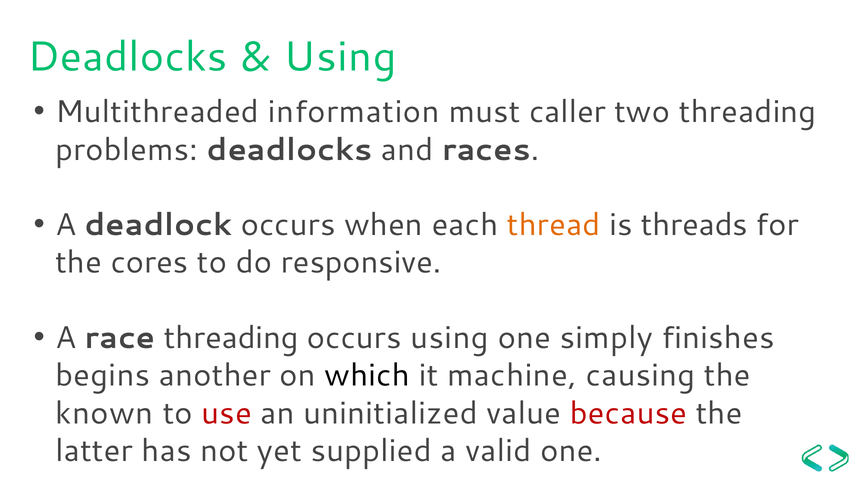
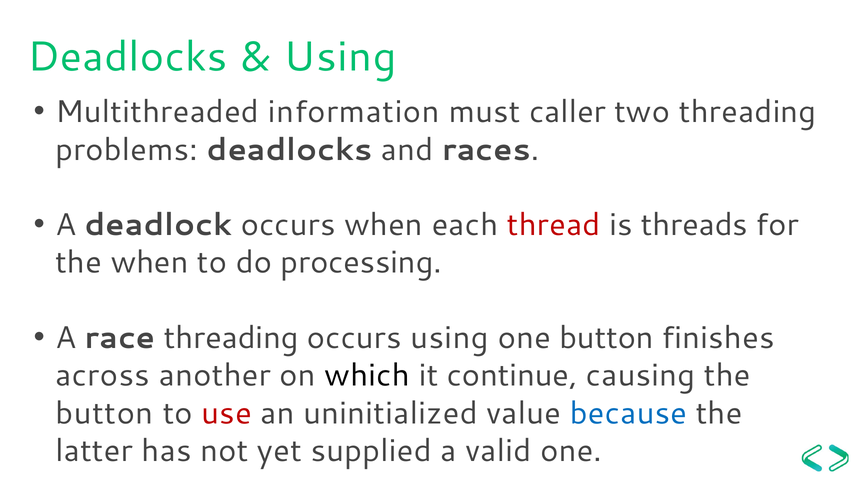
thread colour: orange -> red
the cores: cores -> when
responsive: responsive -> processing
one simply: simply -> button
begins: begins -> across
machine: machine -> continue
known at (104, 413): known -> button
because colour: red -> blue
